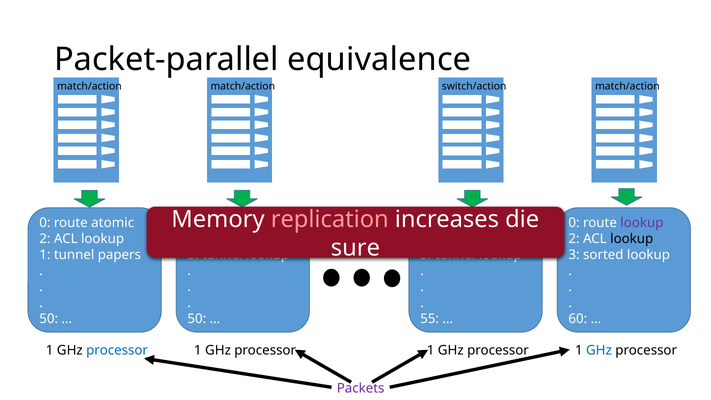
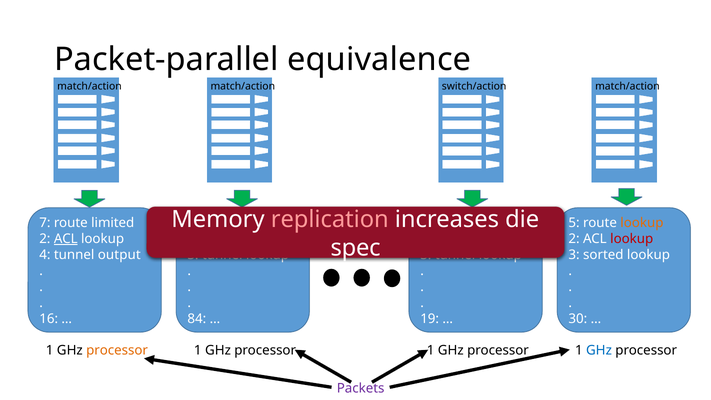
0 at (45, 223): 0 -> 7
atomic: atomic -> limited
0 at (574, 223): 0 -> 5
lookup at (642, 223) colour: purple -> orange
ACL at (66, 239) underline: none -> present
lookup at (632, 239) colour: black -> red
sure: sure -> spec
1 at (45, 255): 1 -> 4
papers: papers -> output
50 at (49, 319): 50 -> 16
50 at (197, 319): 50 -> 84
55: 55 -> 19
60: 60 -> 30
processor at (117, 350) colour: blue -> orange
